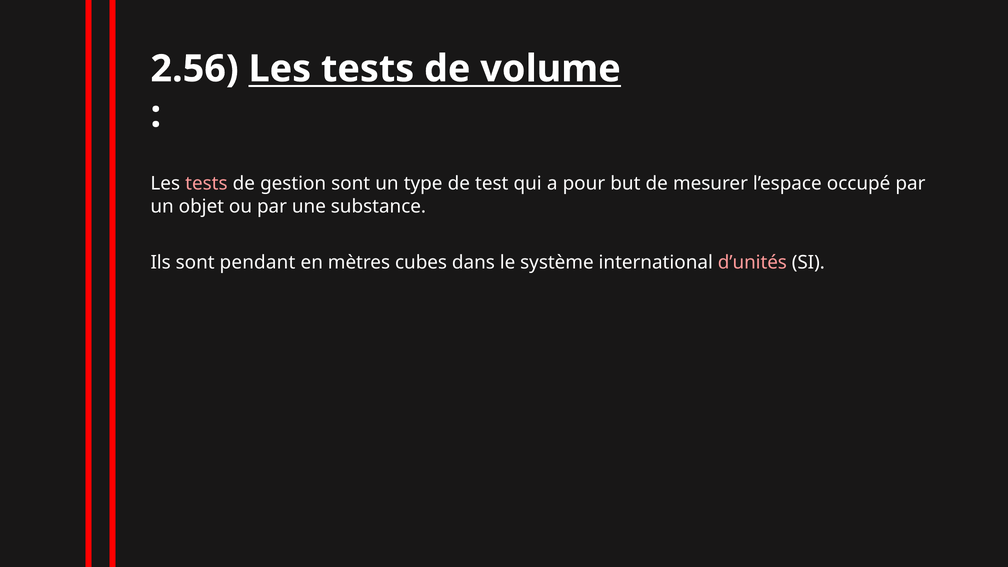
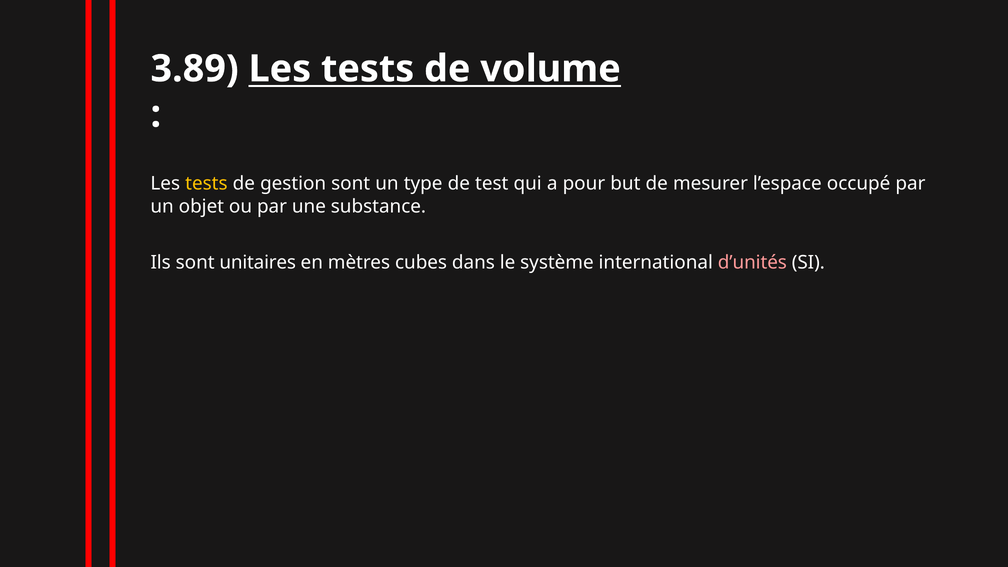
2.56: 2.56 -> 3.89
tests at (206, 184) colour: pink -> yellow
pendant: pendant -> unitaires
